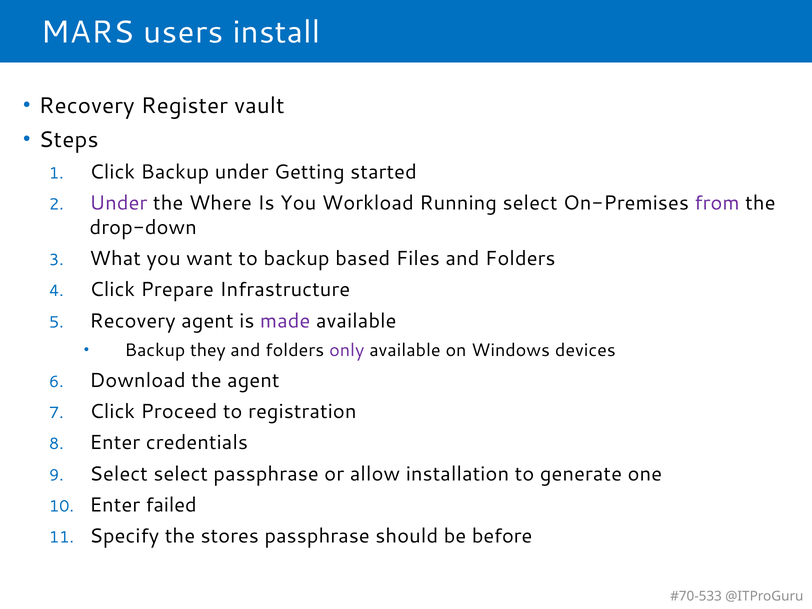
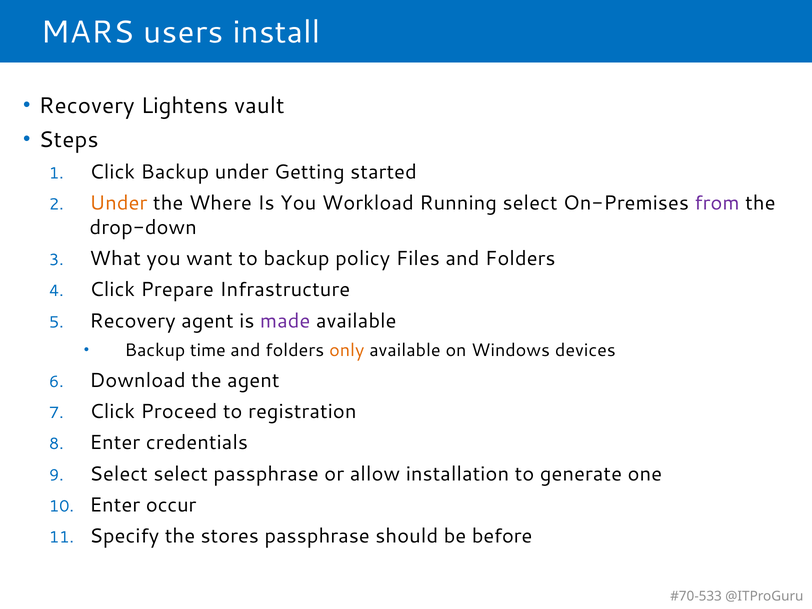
Register: Register -> Lightens
Under at (118, 203) colour: purple -> orange
based: based -> policy
they: they -> time
only colour: purple -> orange
failed: failed -> occur
